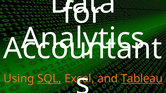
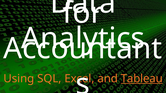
SQL underline: present -> none
